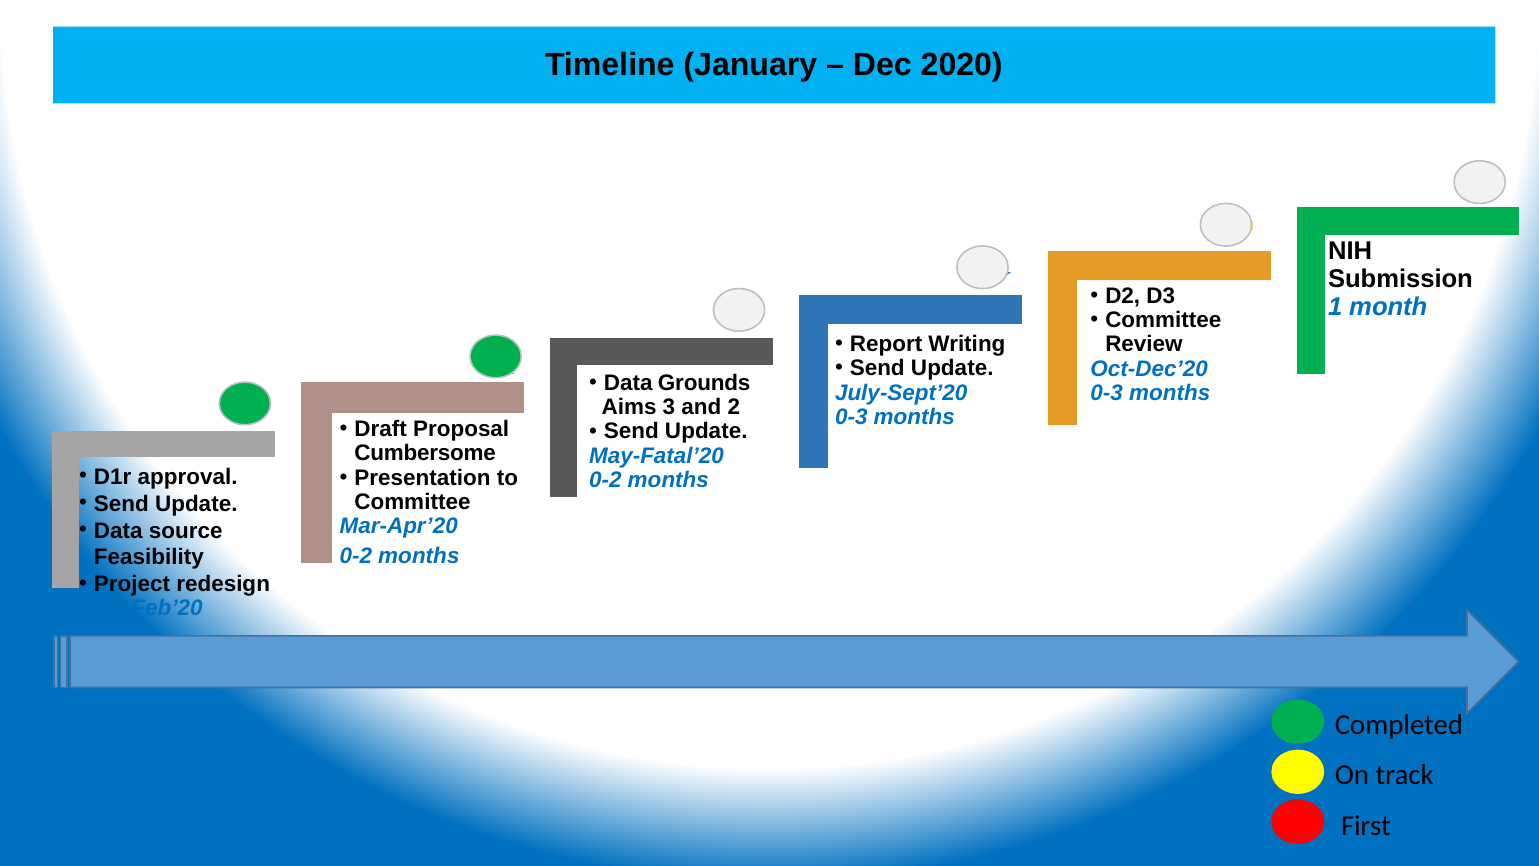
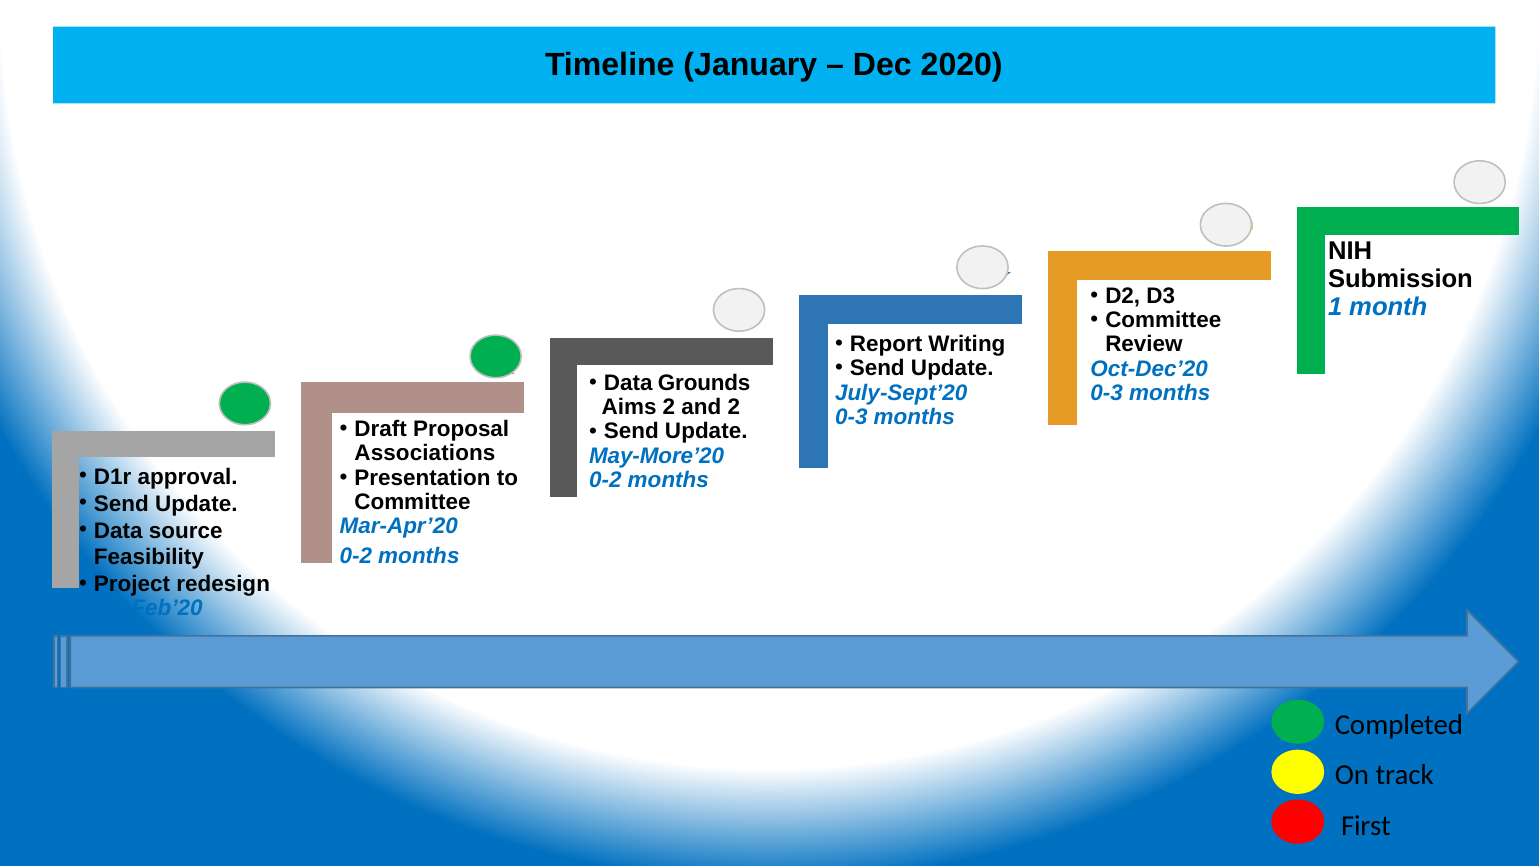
Aims 3: 3 -> 2
Cumbersome: Cumbersome -> Associations
May-Fatal’20: May-Fatal’20 -> May-More’20
